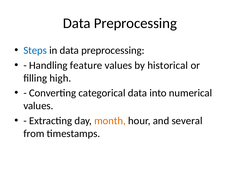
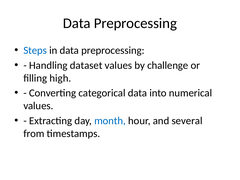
feature: feature -> dataset
historical: historical -> challenge
month colour: orange -> blue
